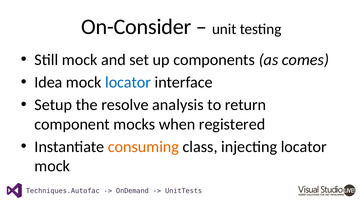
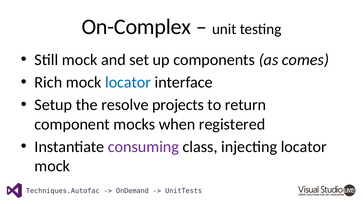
On-Consider: On-Consider -> On-Complex
Idea: Idea -> Rich
analysis: analysis -> projects
consuming colour: orange -> purple
